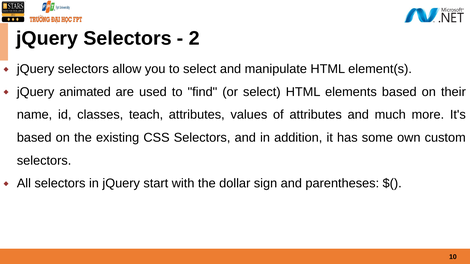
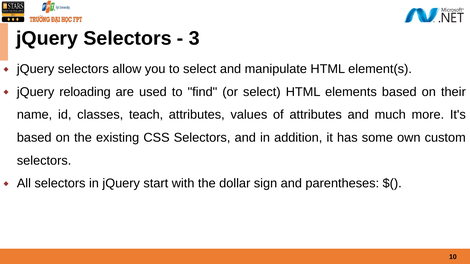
2: 2 -> 3
animated: animated -> reloading
